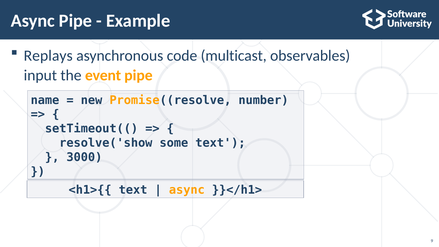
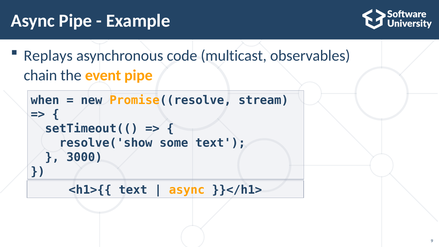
input: input -> chain
name: name -> when
number: number -> stream
